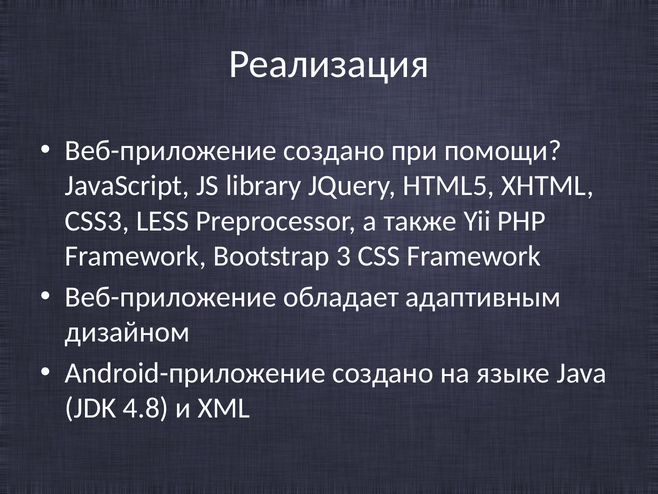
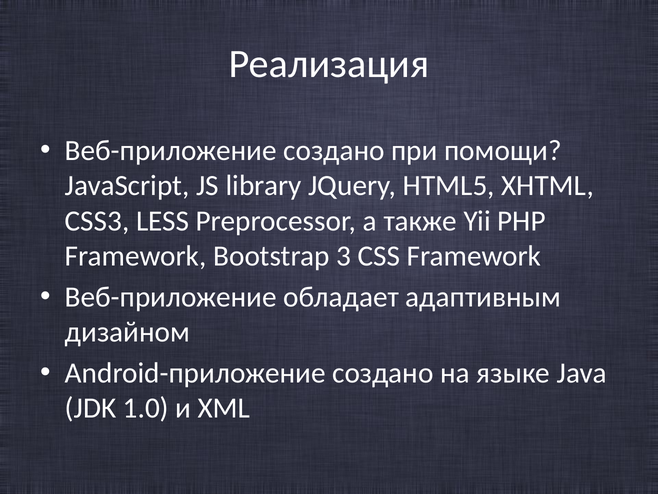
4.8: 4.8 -> 1.0
